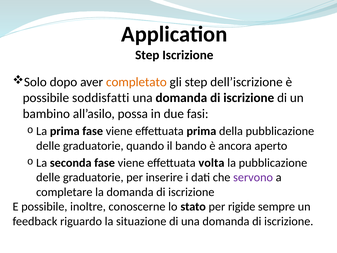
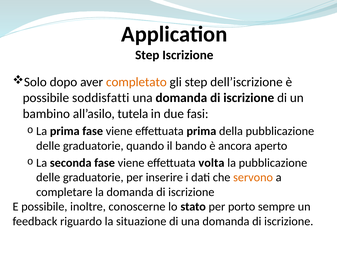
possa: possa -> tutela
servono colour: purple -> orange
rigide: rigide -> porto
